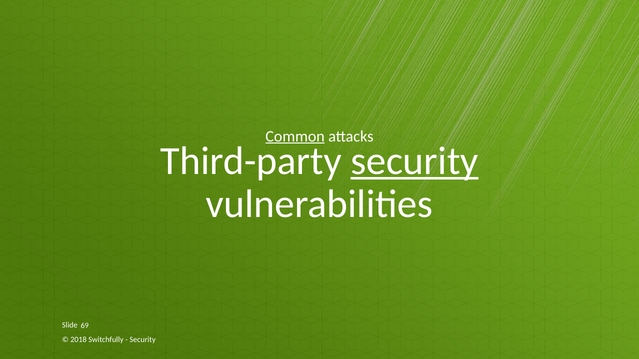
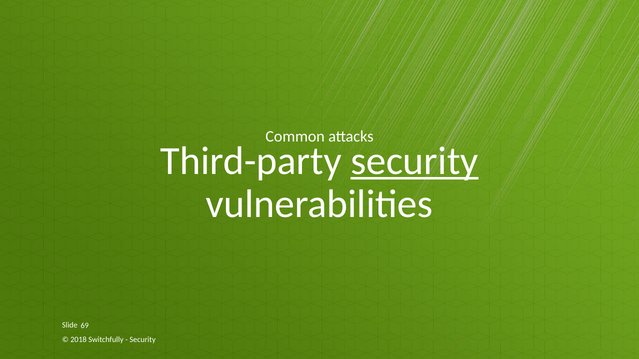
Common underline: present -> none
